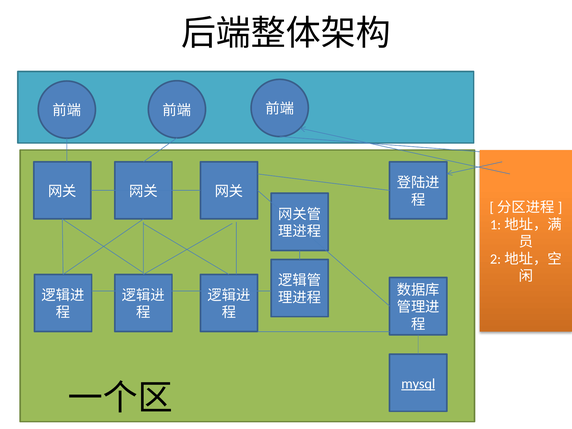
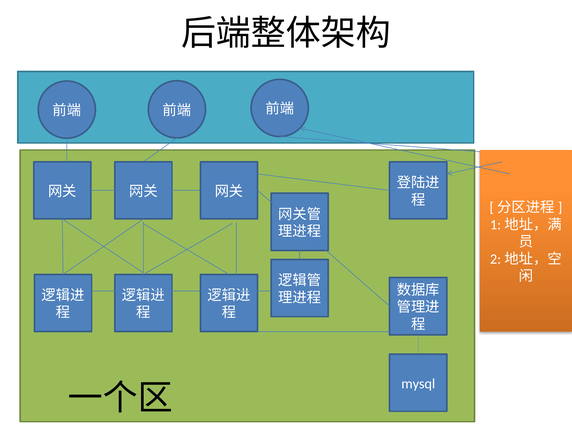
mysql underline: present -> none
